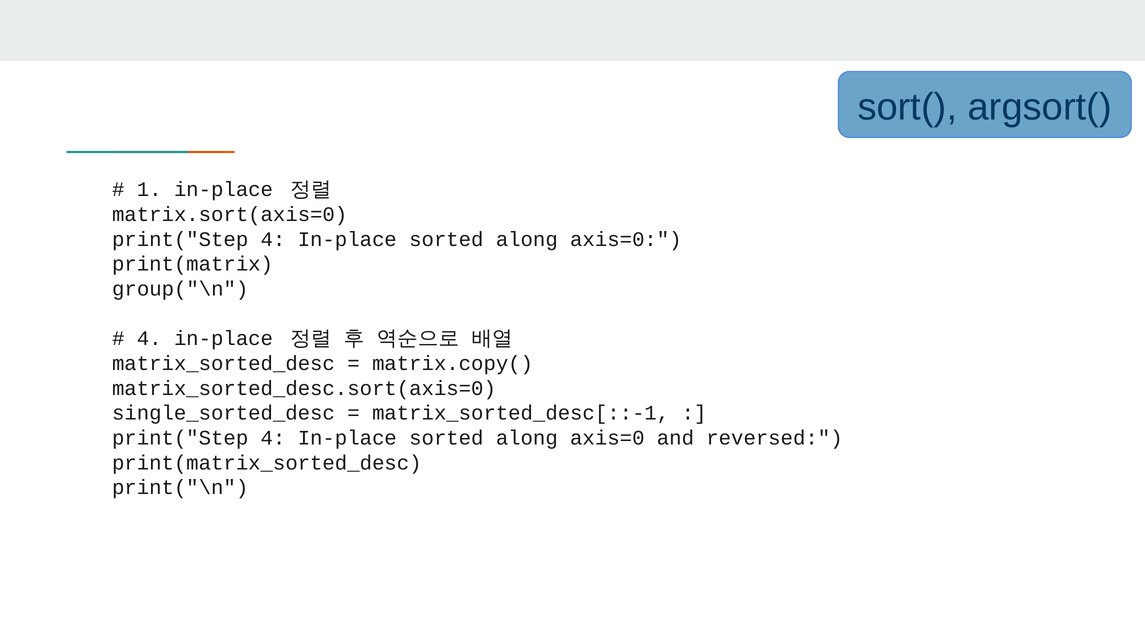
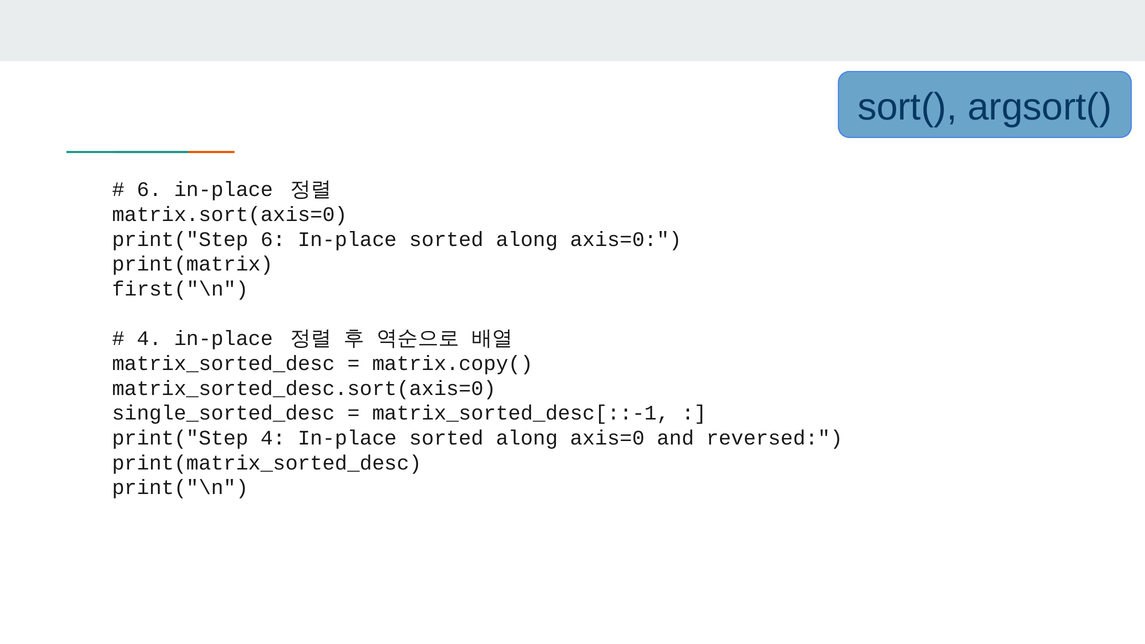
1 at (149, 190): 1 -> 6
4 at (273, 239): 4 -> 6
group("\n: group("\n -> first("\n
